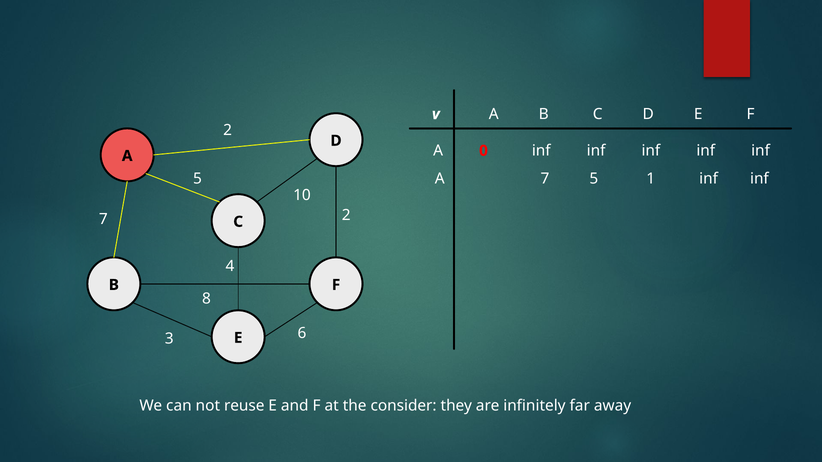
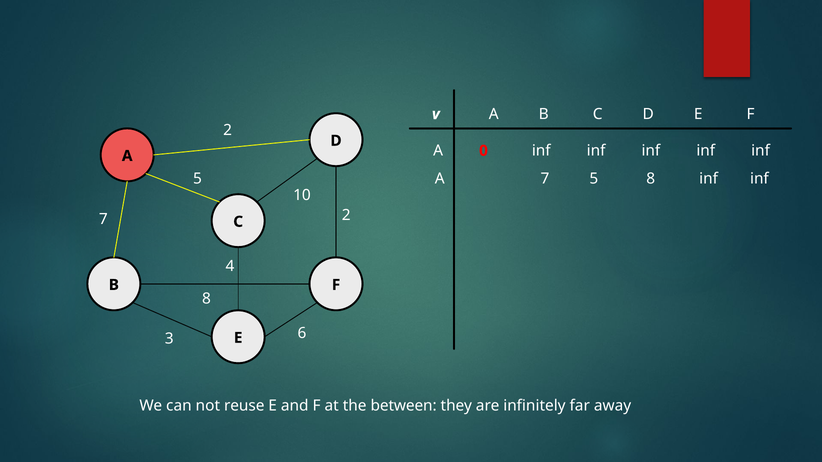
5 1: 1 -> 8
consider: consider -> between
